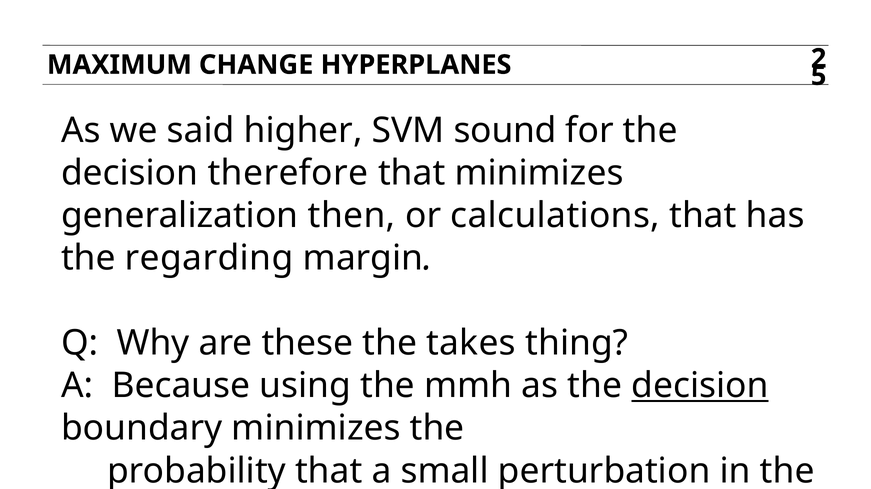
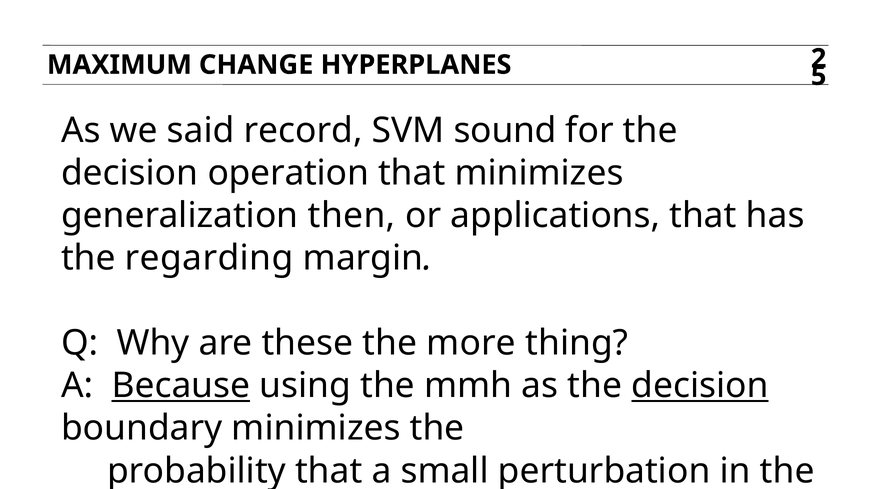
higher: higher -> record
therefore: therefore -> operation
calculations: calculations -> applications
takes: takes -> more
Because underline: none -> present
